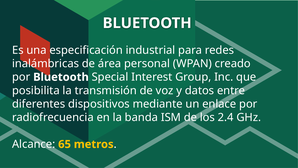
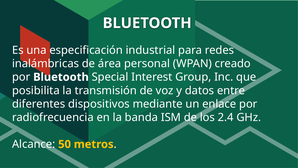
65: 65 -> 50
